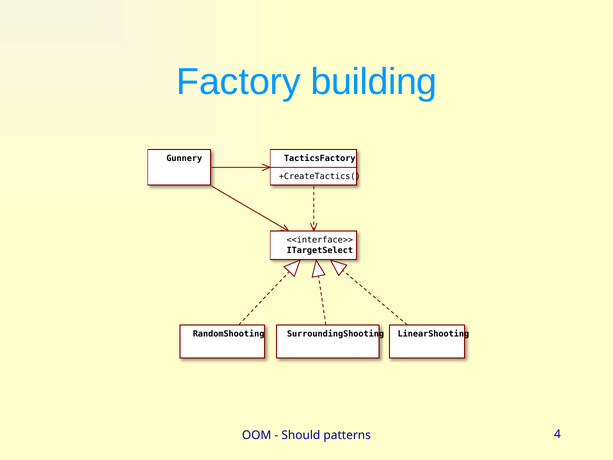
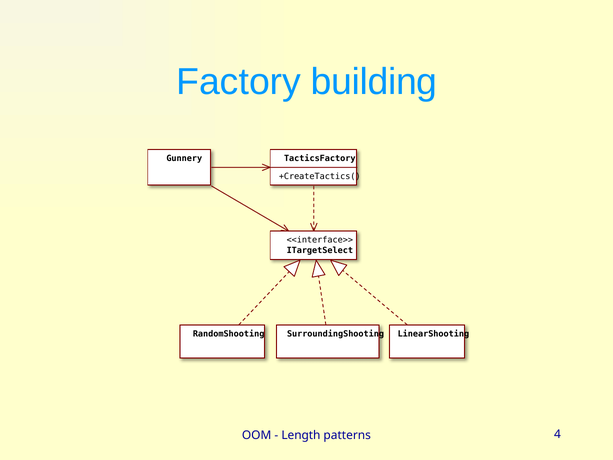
Should: Should -> Length
